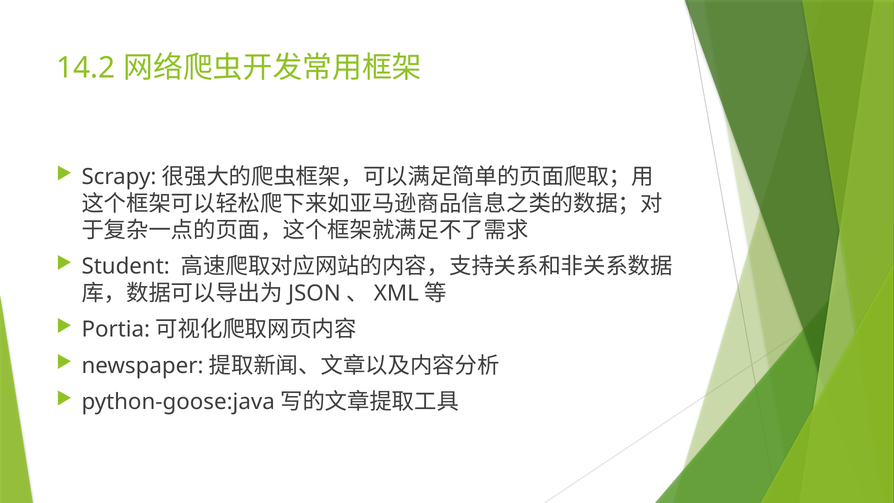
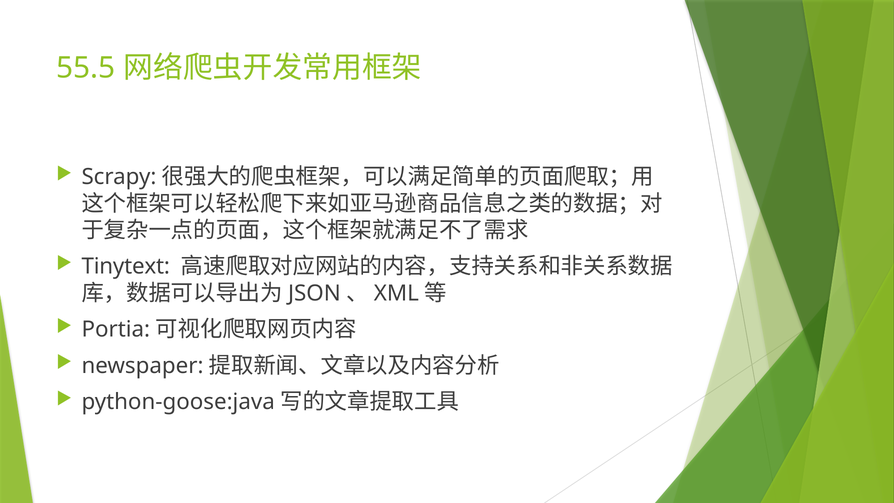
14.2: 14.2 -> 55.5
Student: Student -> Tinytext
